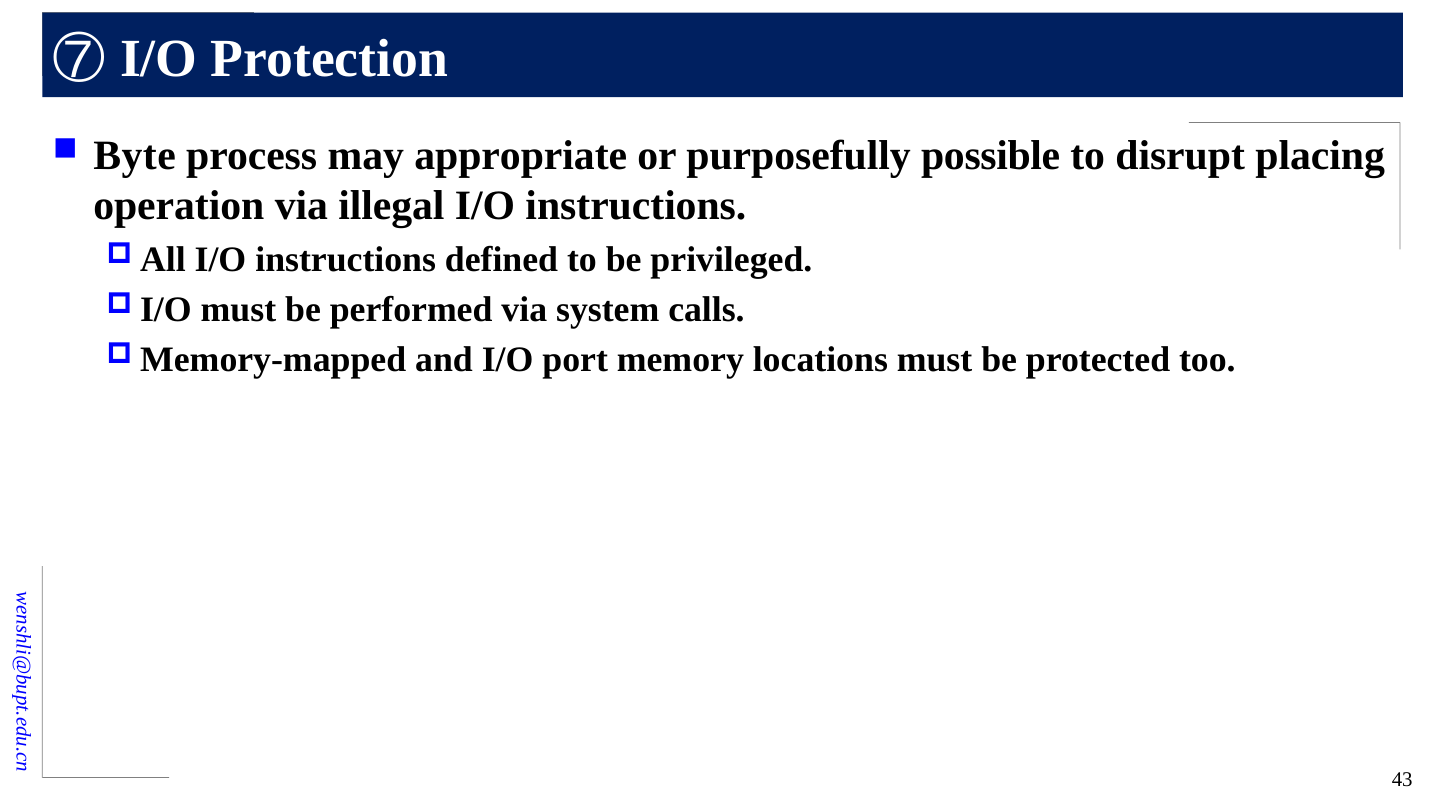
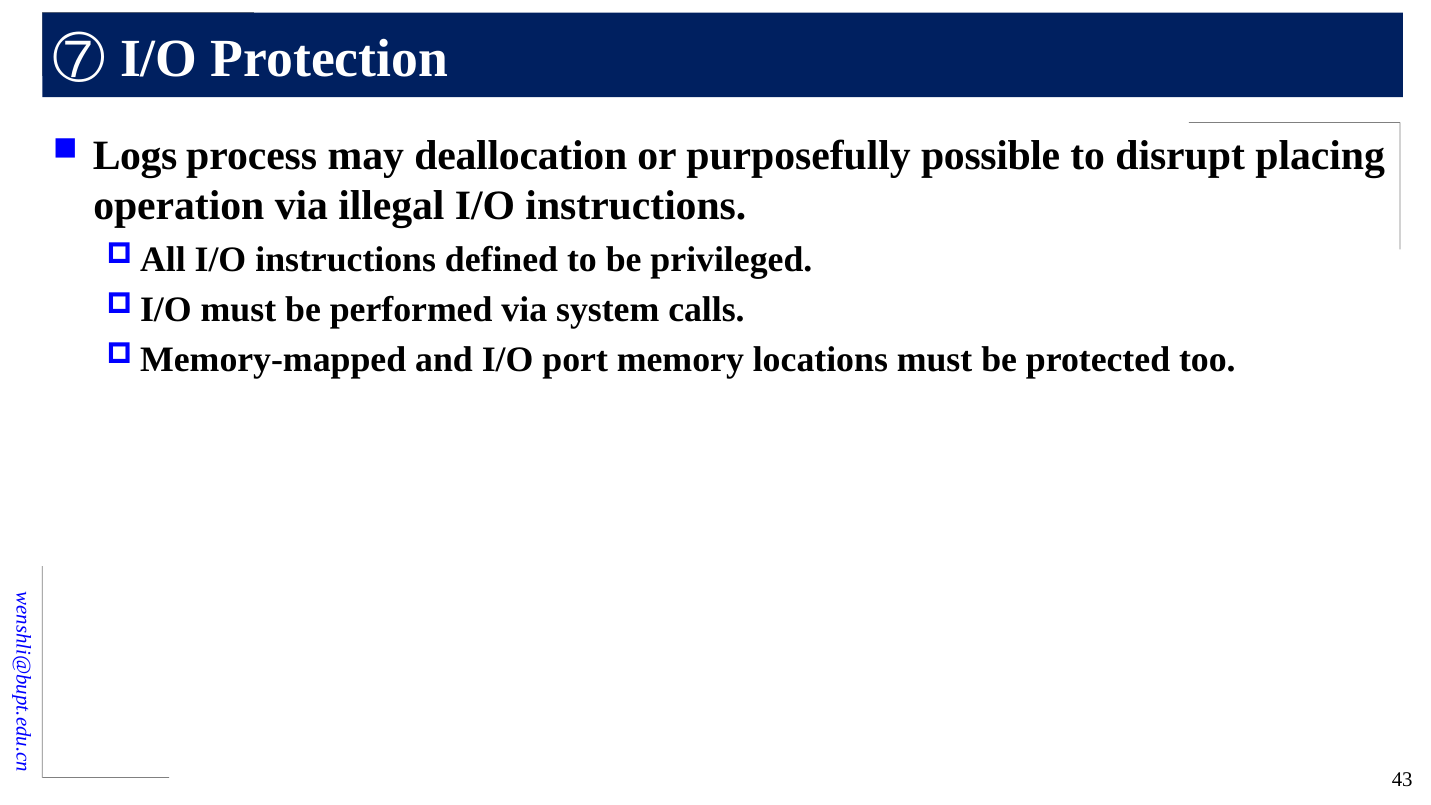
Byte: Byte -> Logs
appropriate: appropriate -> deallocation
